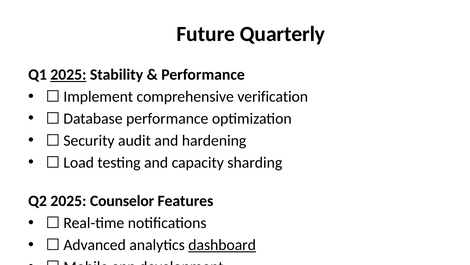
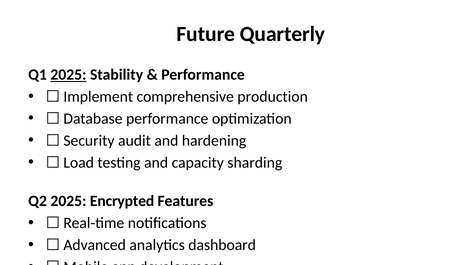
verification: verification -> production
Counselor: Counselor -> Encrypted
dashboard underline: present -> none
